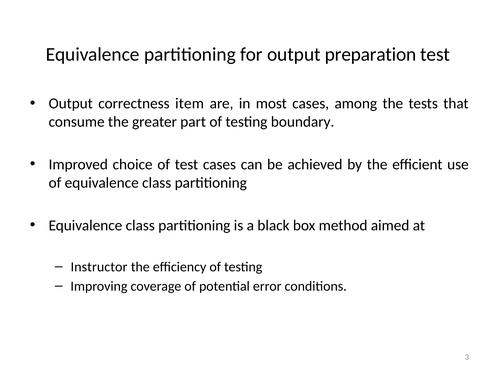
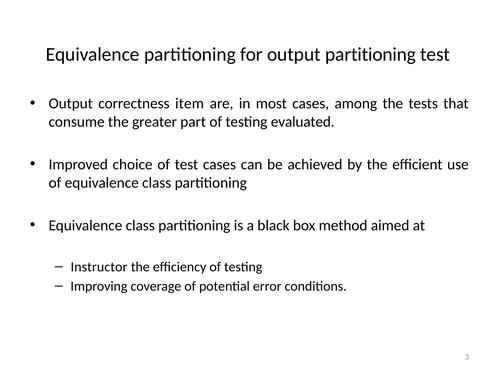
output preparation: preparation -> partitioning
boundary: boundary -> evaluated
